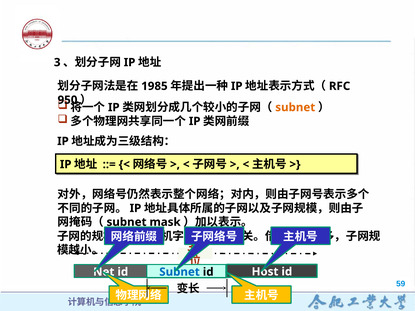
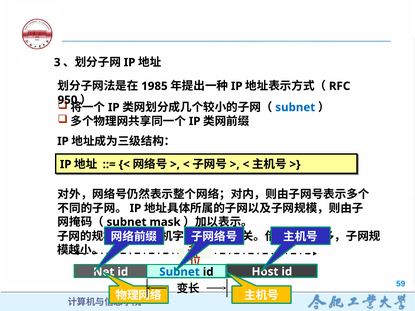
subnet at (295, 107) colour: orange -> blue
